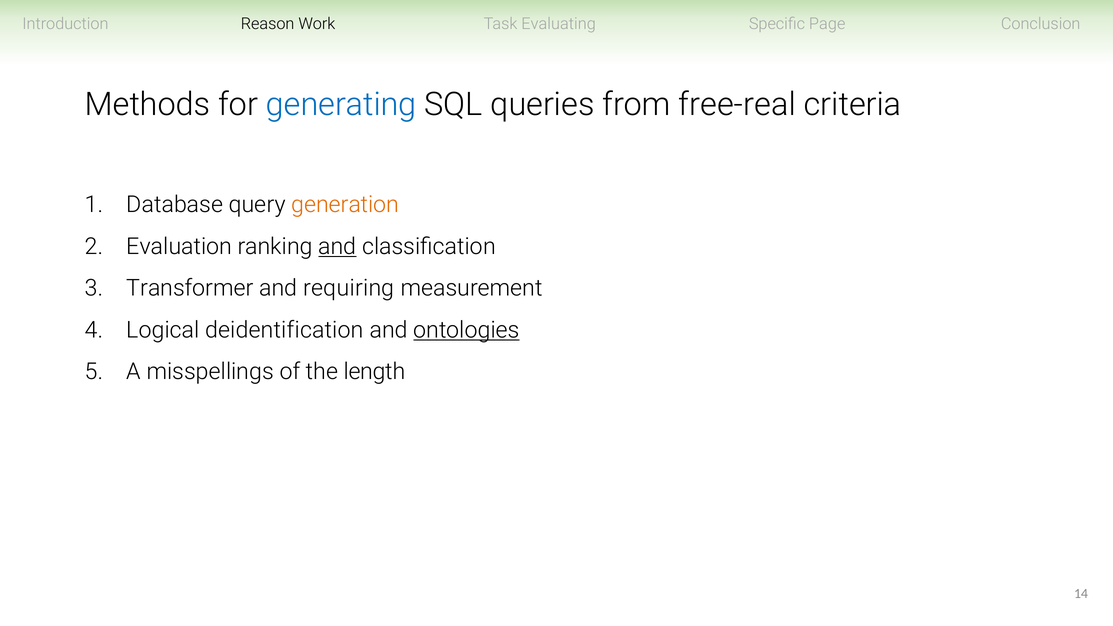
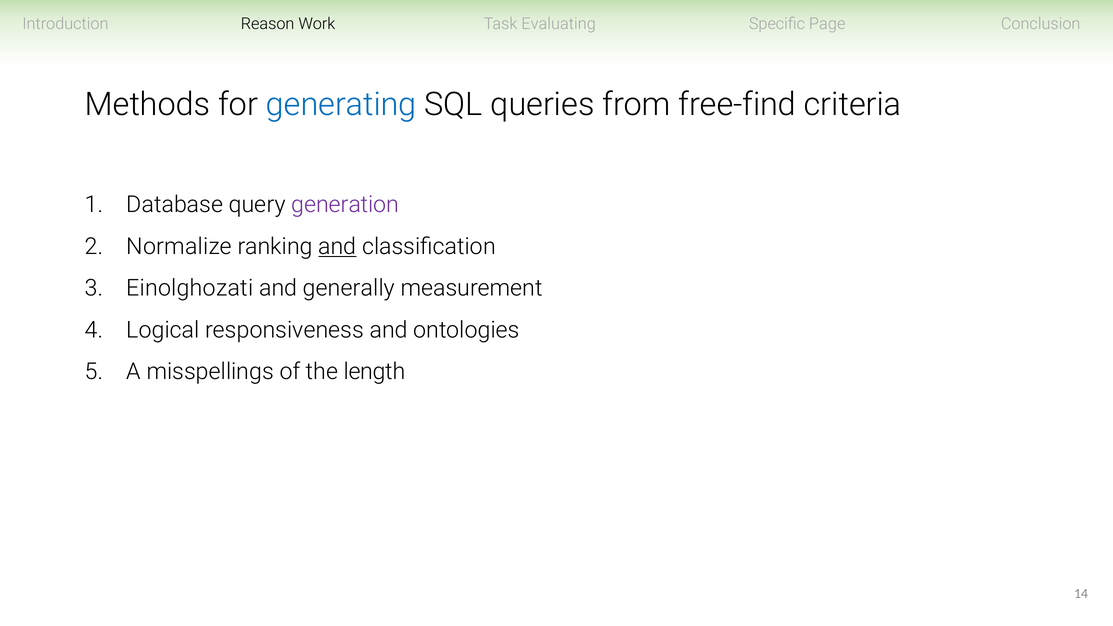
free-real: free-real -> free-find
generation colour: orange -> purple
Evaluation: Evaluation -> Normalize
Transformer: Transformer -> Einolghozati
requiring: requiring -> generally
deidentification: deidentification -> responsiveness
ontologies underline: present -> none
